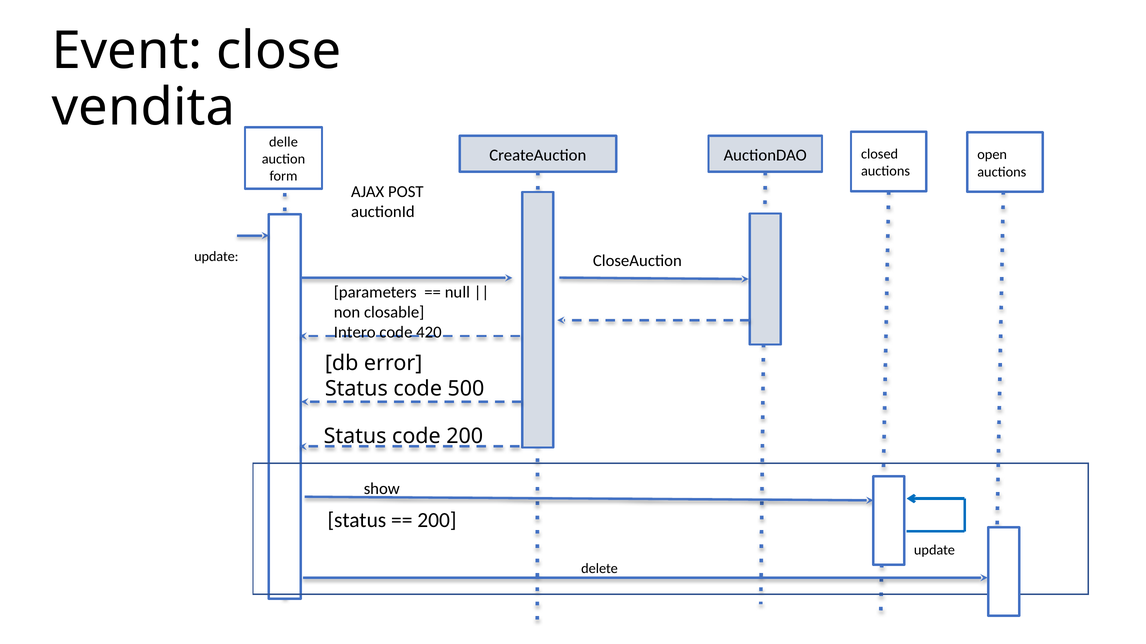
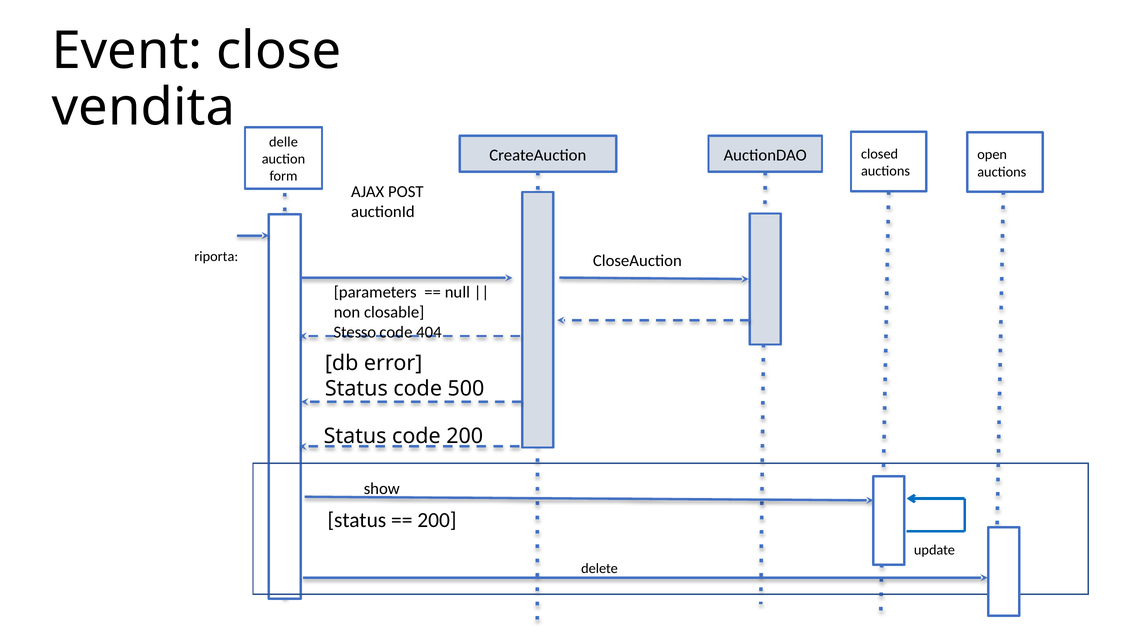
update at (216, 257): update -> riporta
Intero: Intero -> Stesso
420: 420 -> 404
